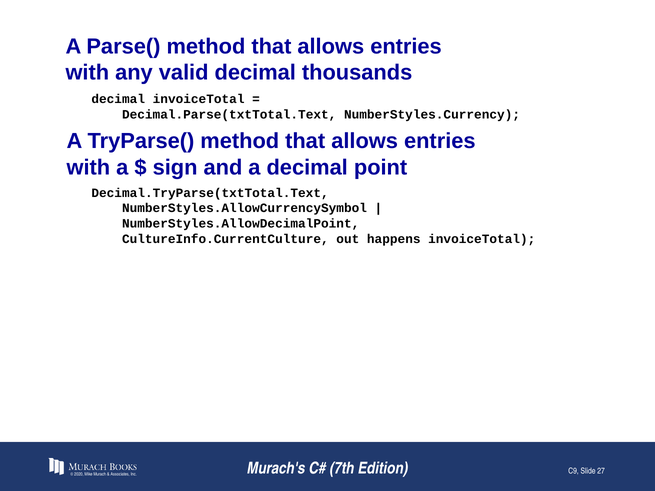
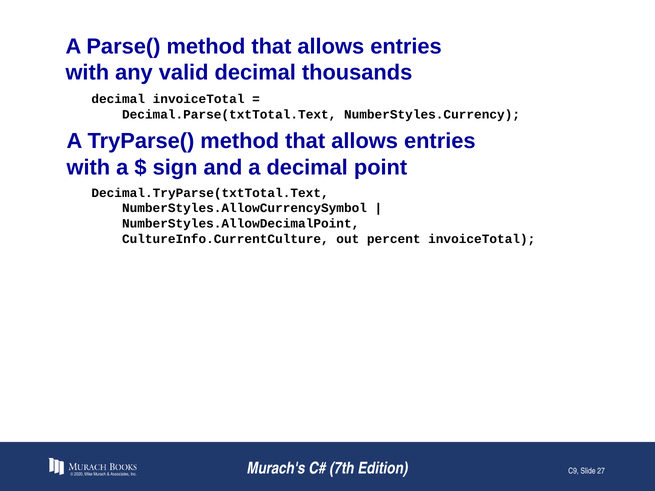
happens: happens -> percent
